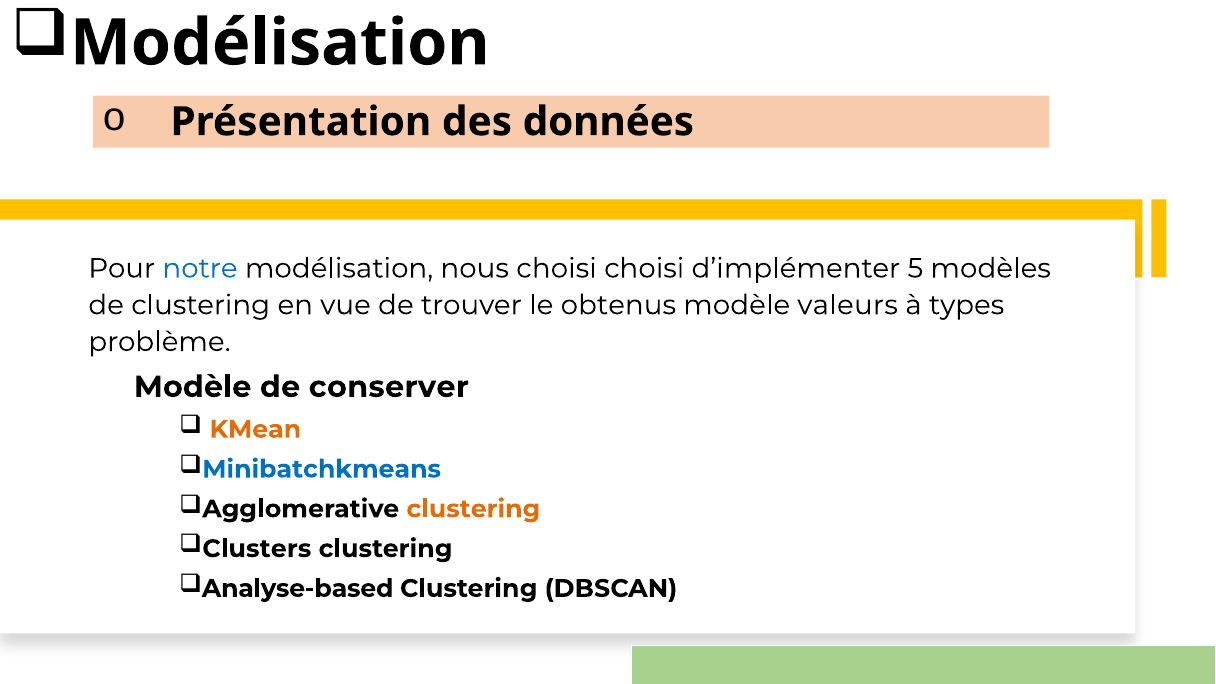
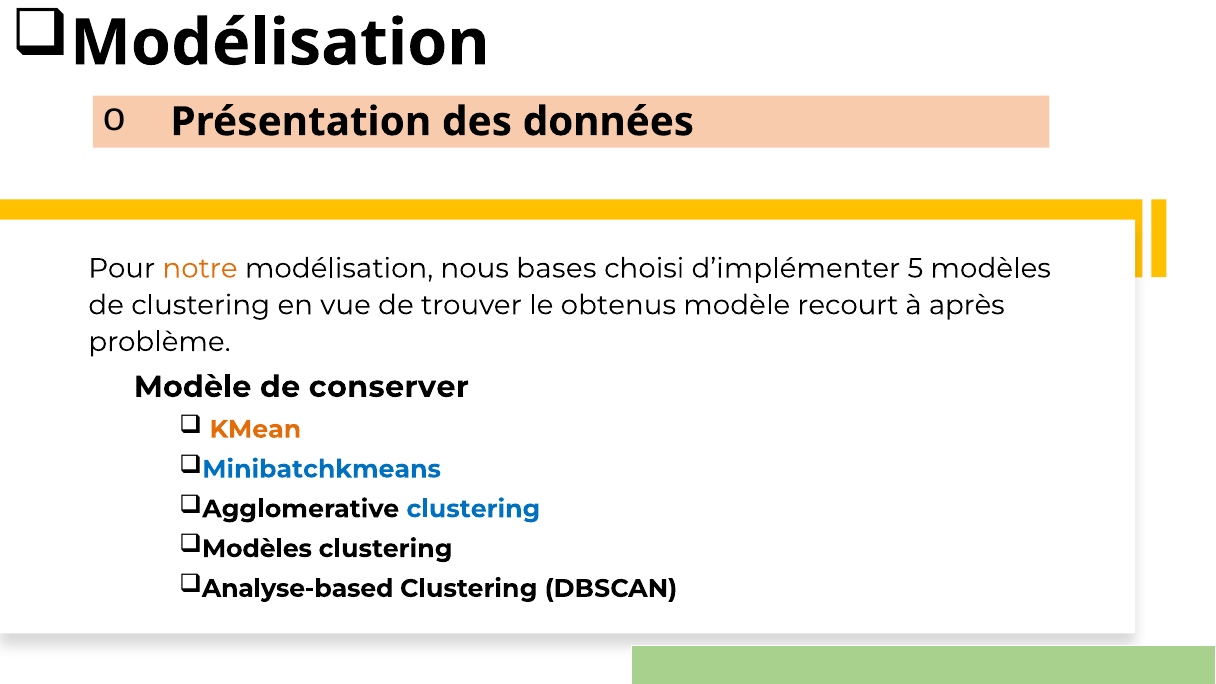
notre colour: blue -> orange
nous choisi: choisi -> bases
valeurs: valeurs -> recourt
types: types -> après
clustering at (473, 509) colour: orange -> blue
Clusters at (257, 549): Clusters -> Modèles
